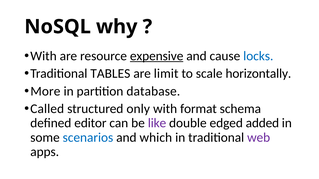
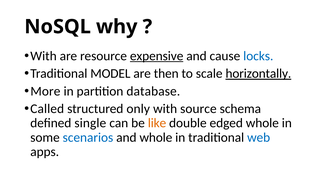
TABLES: TABLES -> MODEL
limit: limit -> then
horizontally underline: none -> present
format: format -> source
editor: editor -> single
like colour: purple -> orange
edged added: added -> whole
and which: which -> whole
web colour: purple -> blue
